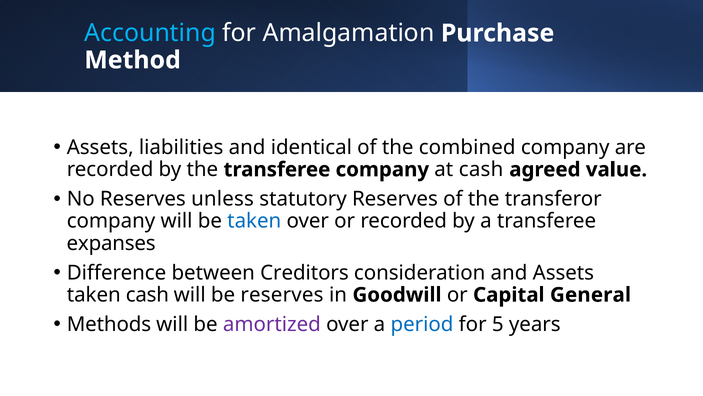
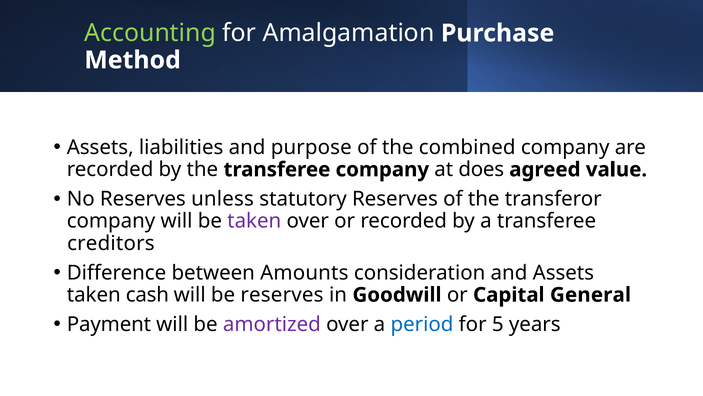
Accounting colour: light blue -> light green
identical: identical -> purpose
at cash: cash -> does
taken at (254, 221) colour: blue -> purple
expanses: expanses -> creditors
Creditors: Creditors -> Amounts
Methods: Methods -> Payment
